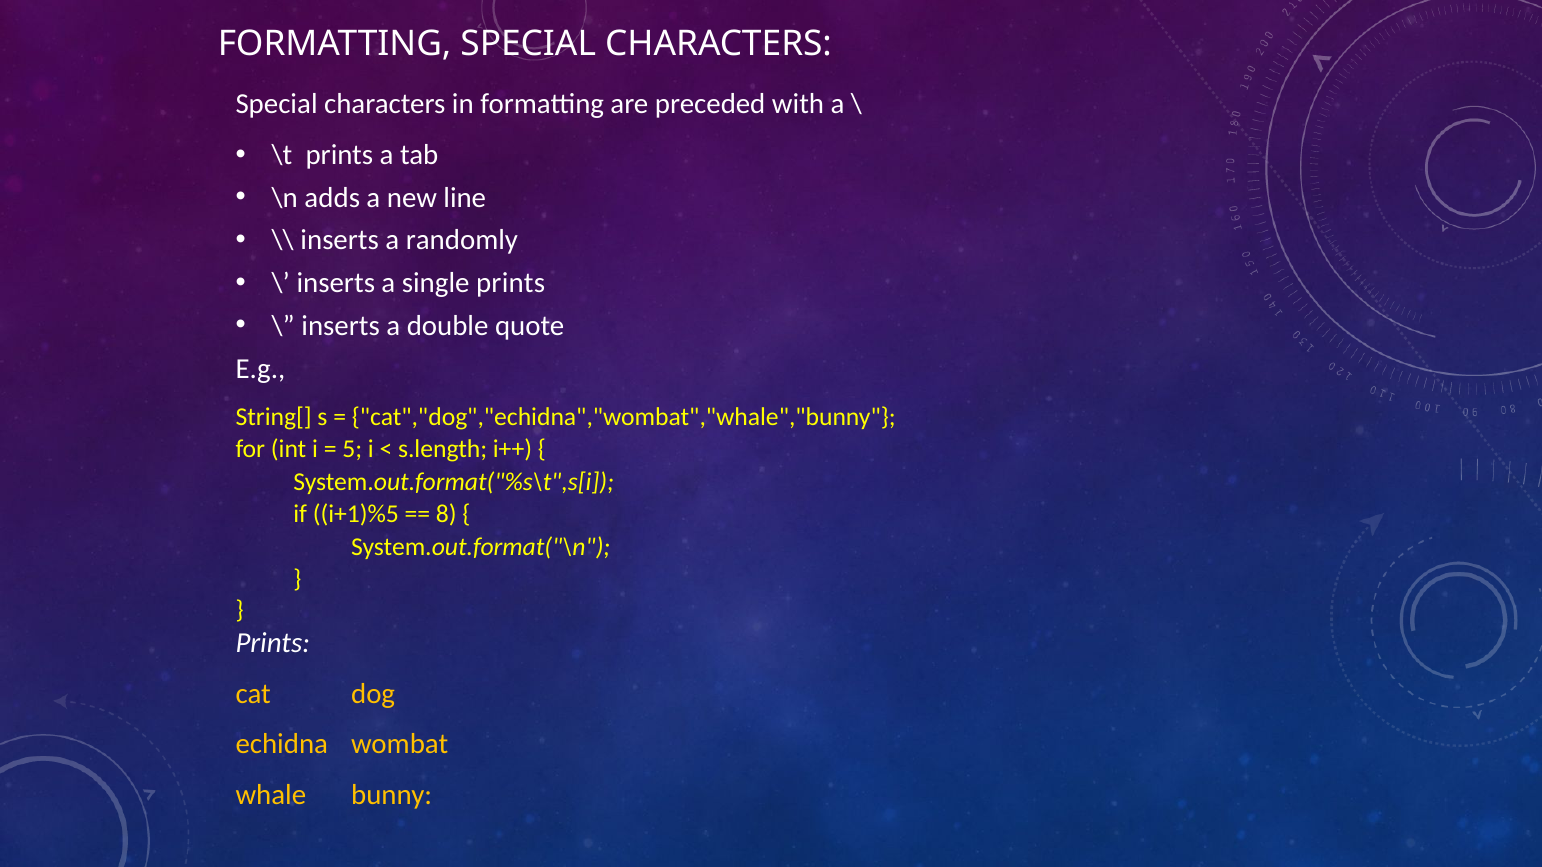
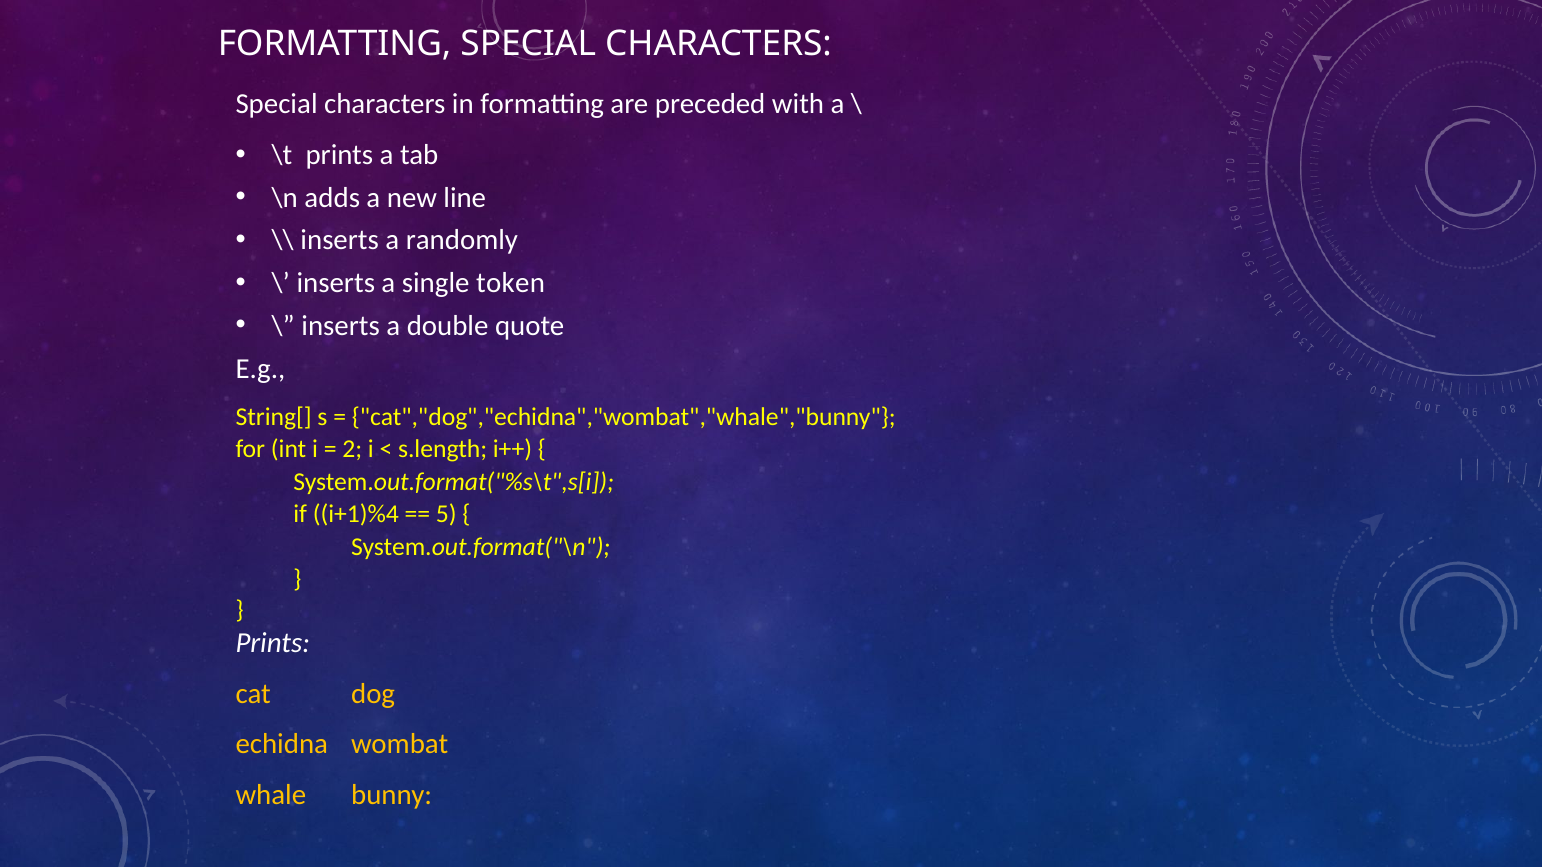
single prints: prints -> token
5: 5 -> 2
i+1)%5: i+1)%5 -> i+1)%4
8: 8 -> 5
